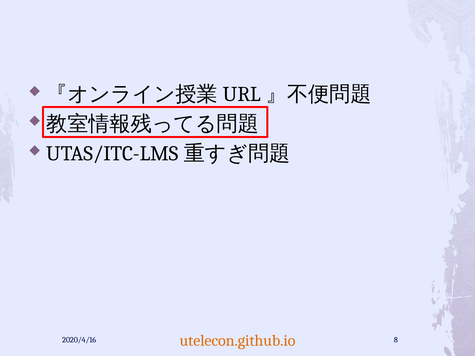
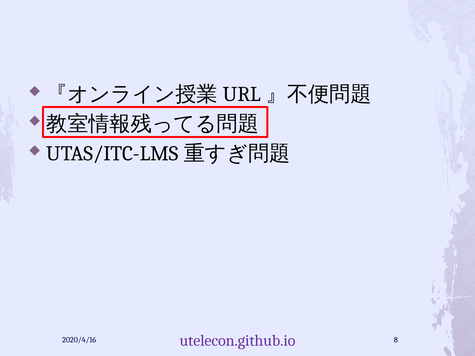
utelecon.github.io colour: orange -> purple
